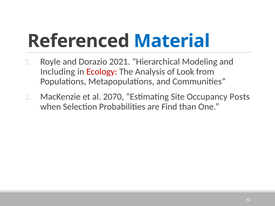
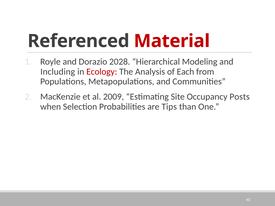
Material colour: blue -> red
2021: 2021 -> 2028
Look: Look -> Each
2070: 2070 -> 2009
Find: Find -> Tips
